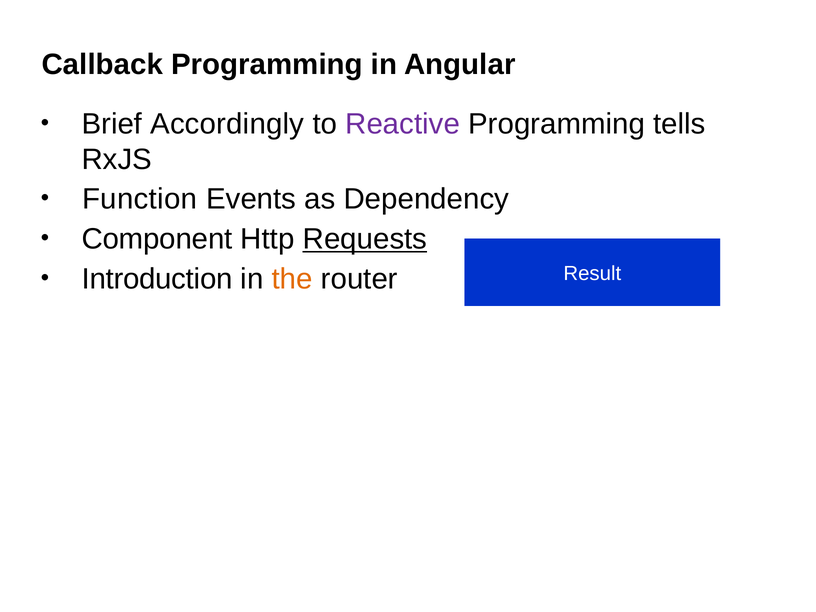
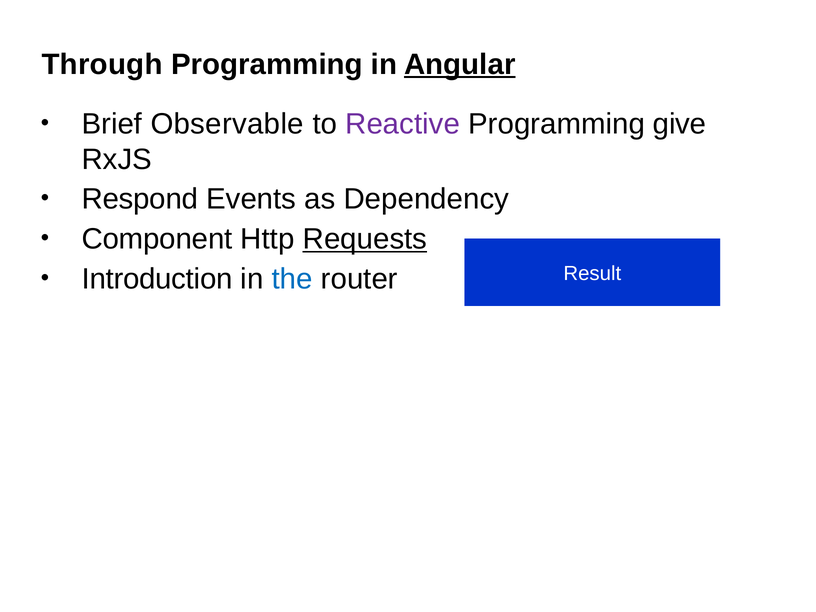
Callback: Callback -> Through
Angular underline: none -> present
Accordingly: Accordingly -> Observable
tells: tells -> give
Function: Function -> Respond
the colour: orange -> blue
